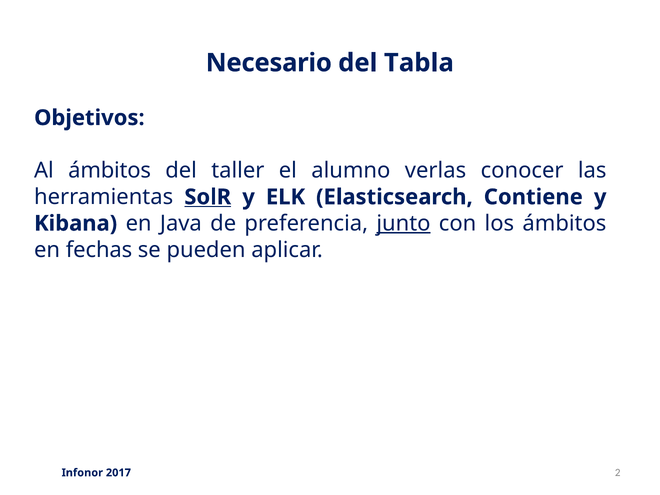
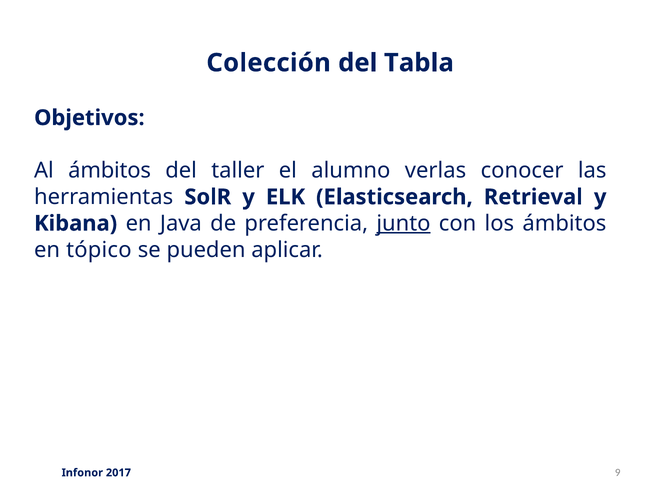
Necesario: Necesario -> Colección
SolR underline: present -> none
Contiene: Contiene -> Retrieval
fechas: fechas -> tópico
2: 2 -> 9
